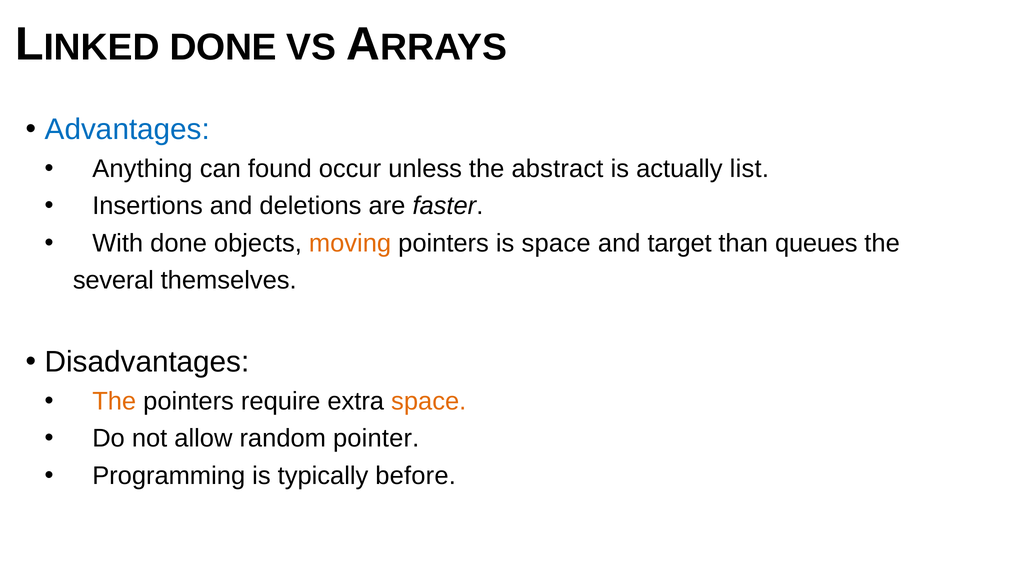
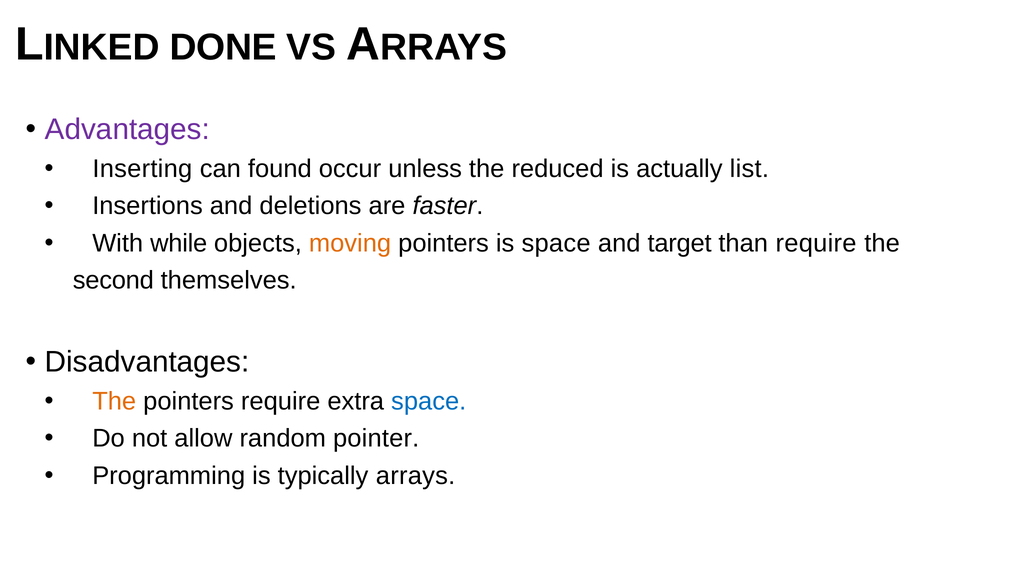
Advantages colour: blue -> purple
Anything: Anything -> Inserting
abstract: abstract -> reduced
With done: done -> while
than queues: queues -> require
several: several -> second
space at (429, 401) colour: orange -> blue
before: before -> arrays
